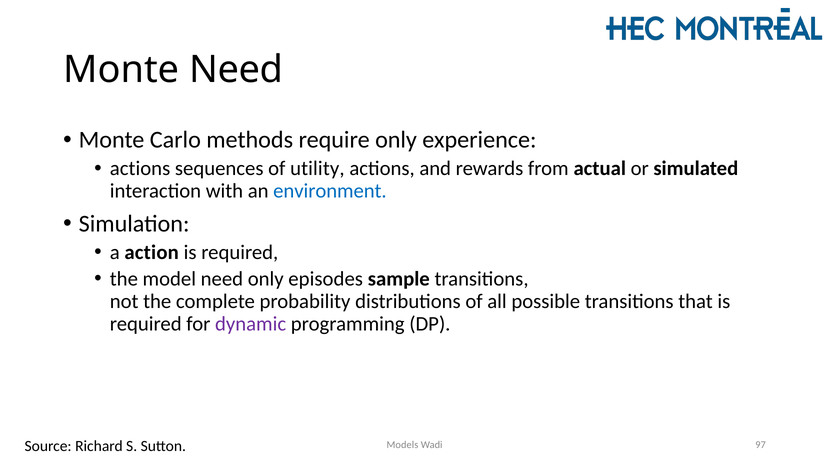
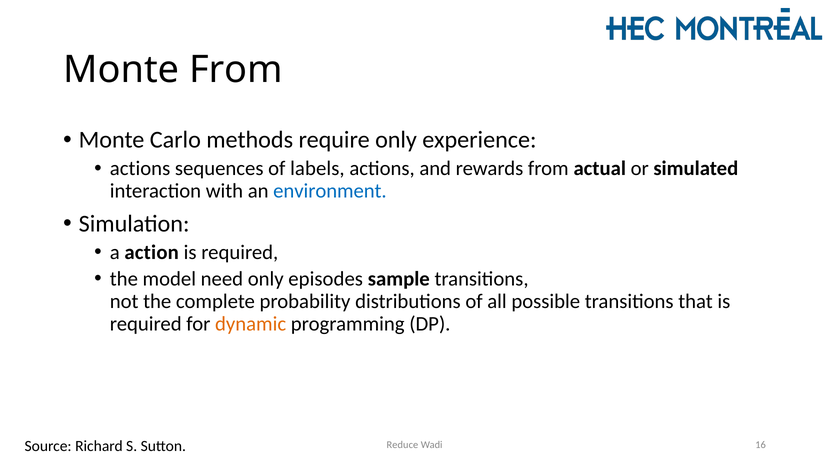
Monte Need: Need -> From
utility: utility -> labels
dynamic colour: purple -> orange
Models: Models -> Reduce
97: 97 -> 16
